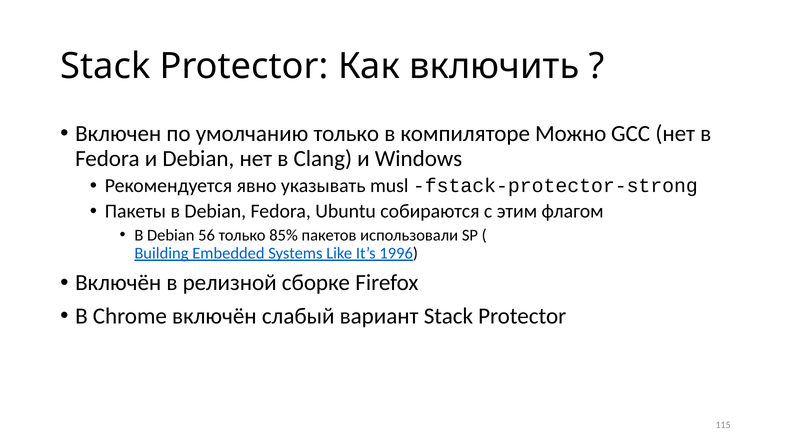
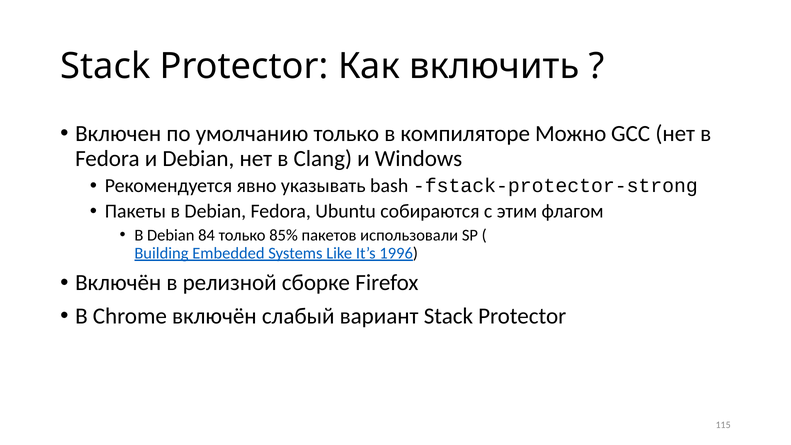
musl: musl -> bash
56: 56 -> 84
